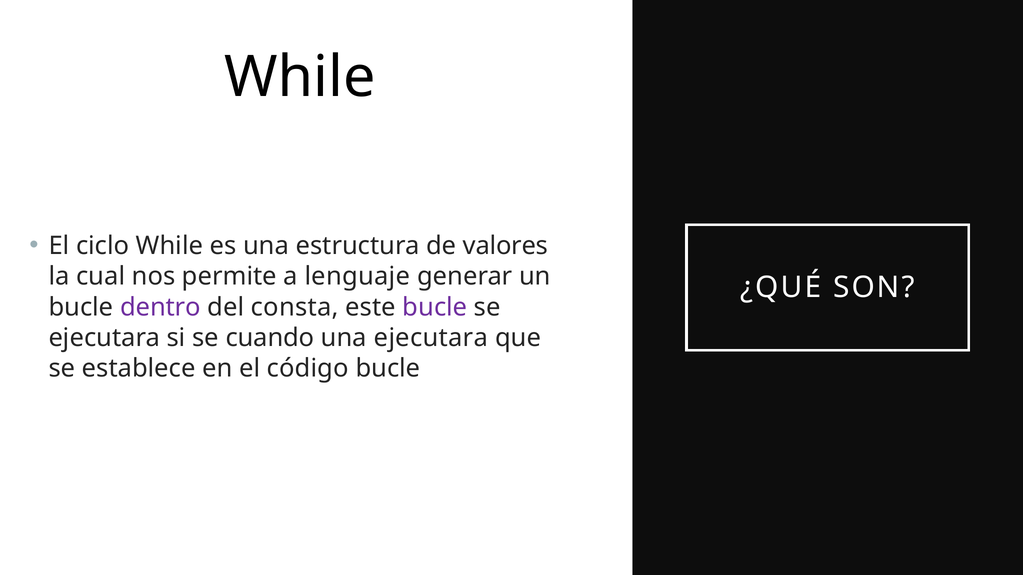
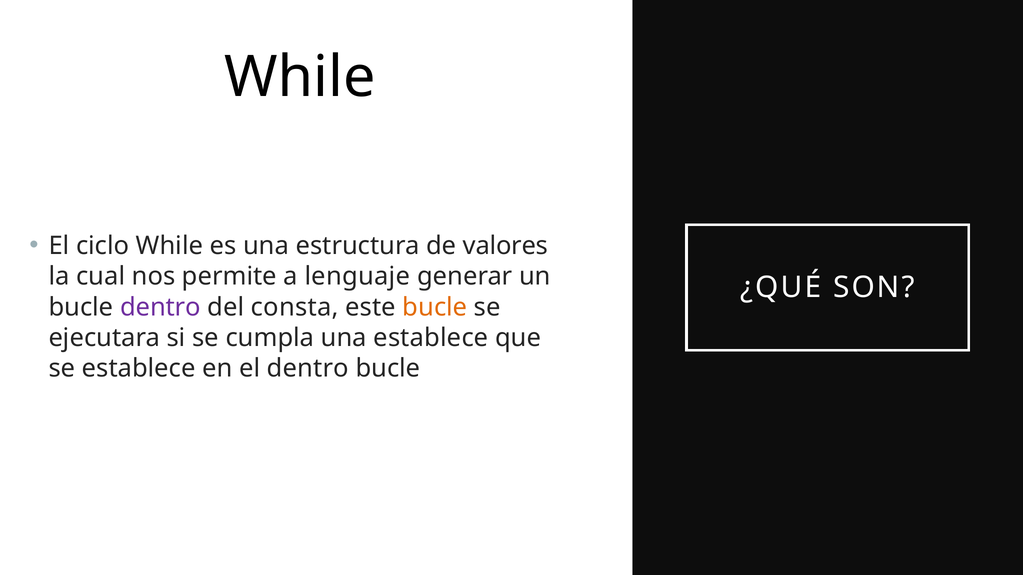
bucle at (435, 307) colour: purple -> orange
cuando: cuando -> cumpla
una ejecutara: ejecutara -> establece
el código: código -> dentro
